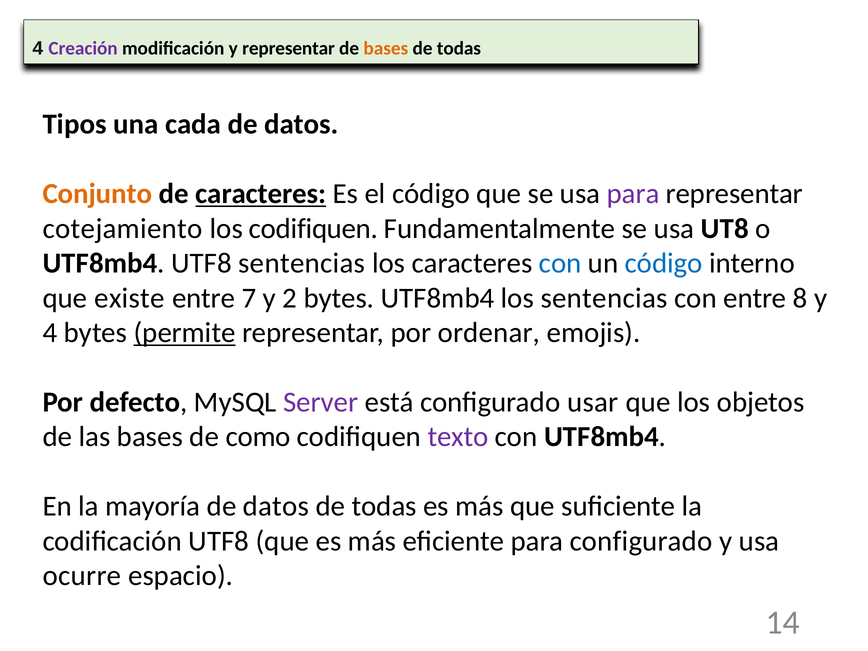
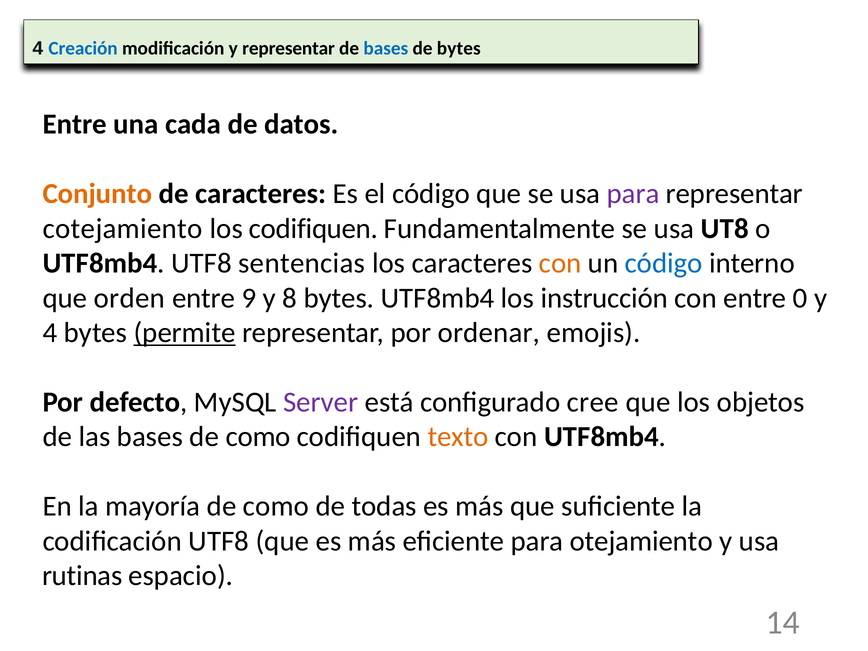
Creación colour: purple -> blue
bases at (386, 49) colour: orange -> blue
todas at (459, 49): todas -> bytes
Tipos at (75, 124): Tipos -> Entre
caracteres at (261, 194) underline: present -> none
con at (560, 263) colour: blue -> orange
existe: existe -> orden
7: 7 -> 9
2: 2 -> 8
los sentencias: sentencias -> instrucción
8: 8 -> 0
usar: usar -> cree
texto colour: purple -> orange
mayoría de datos: datos -> como
para configurado: configurado -> otejamiento
ocurre: ocurre -> rutinas
